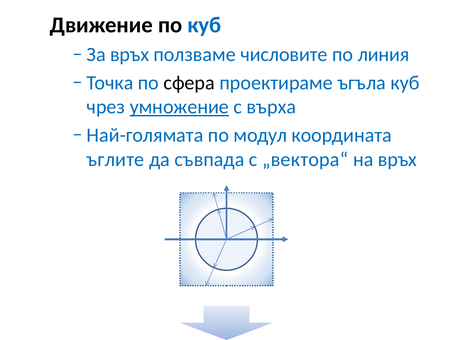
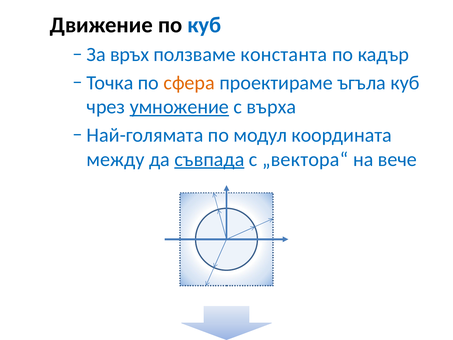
числовите: числовите -> константа
линия: линия -> кадър
сфера colour: black -> orange
ъглите: ъглите -> между
съвпада underline: none -> present
на връх: връх -> вече
